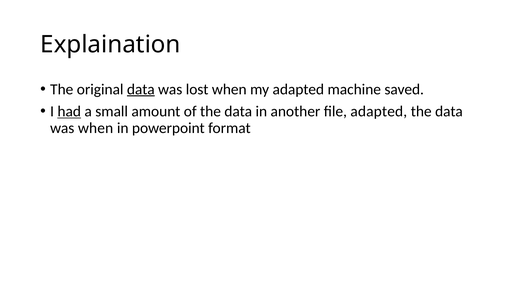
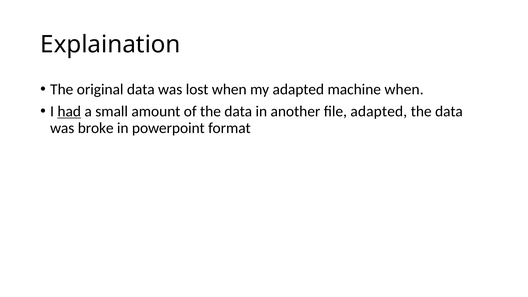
data at (141, 89) underline: present -> none
machine saved: saved -> when
was when: when -> broke
